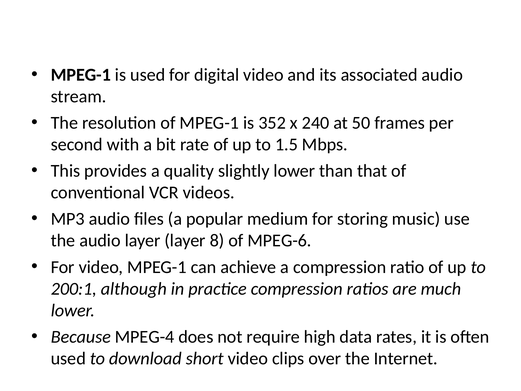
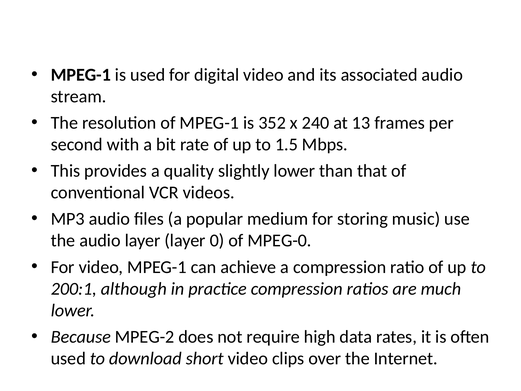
50: 50 -> 13
8: 8 -> 0
MPEG-6: MPEG-6 -> MPEG-0
MPEG-4: MPEG-4 -> MPEG-2
